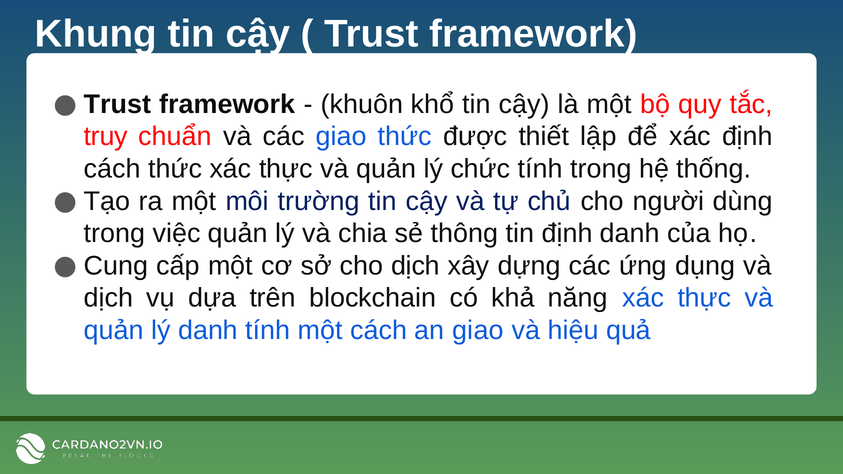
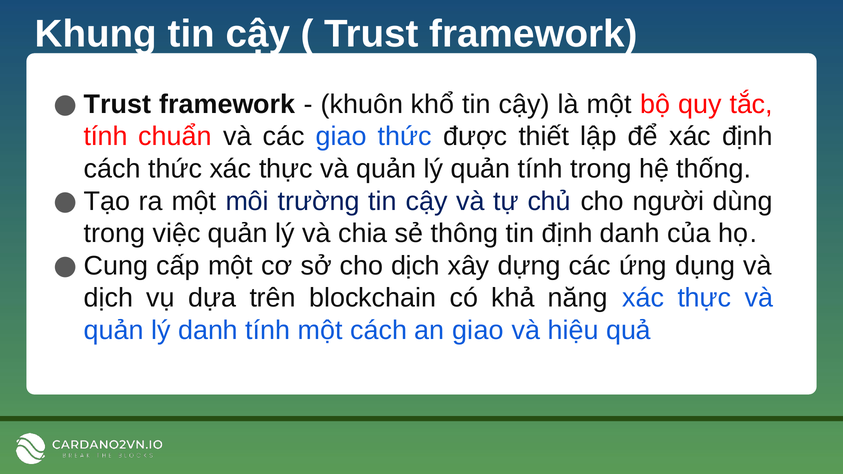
truy at (106, 137): truy -> tính
lý chức: chức -> quản
